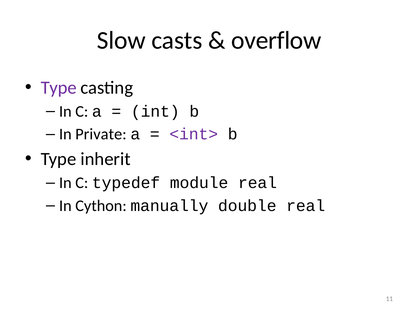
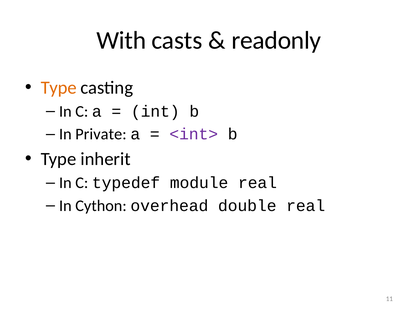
Slow: Slow -> With
overflow: overflow -> readonly
Type at (59, 88) colour: purple -> orange
manually: manually -> overhead
